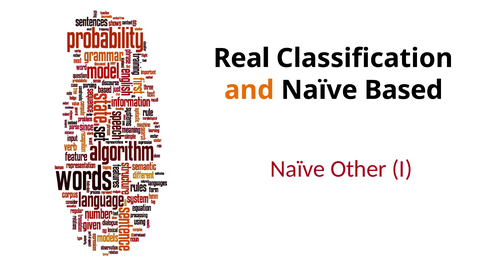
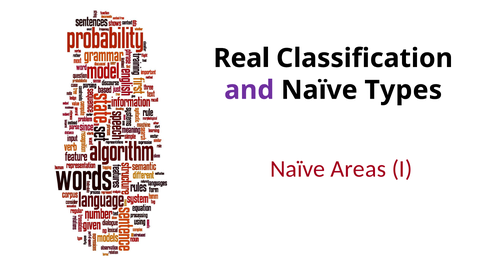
and colour: orange -> purple
Based: Based -> Types
Other: Other -> Areas
